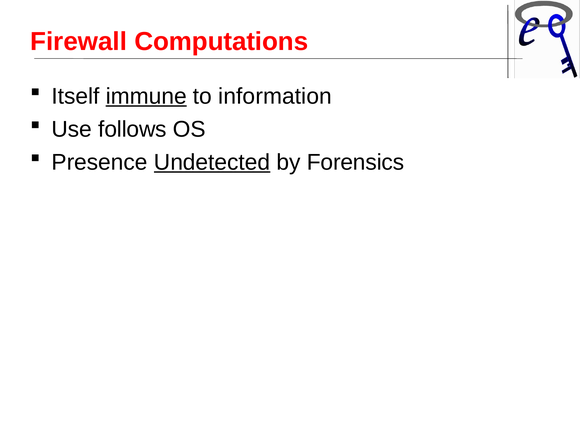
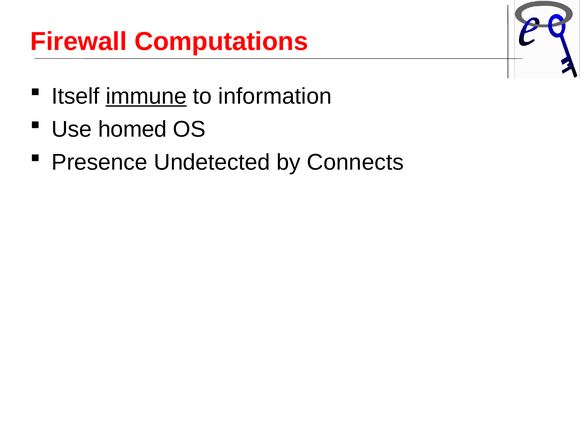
follows: follows -> homed
Undetected underline: present -> none
Forensics: Forensics -> Connects
